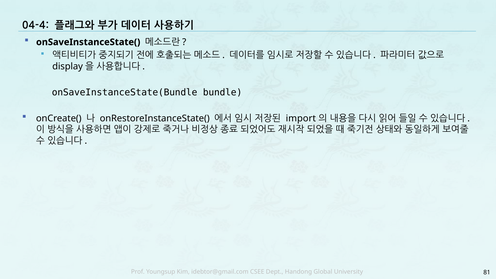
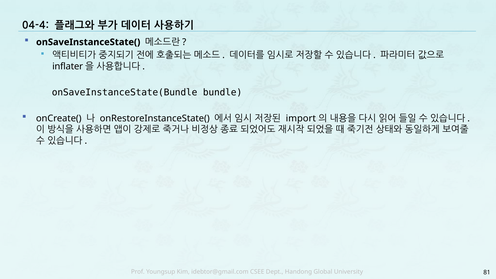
display: display -> inflater
